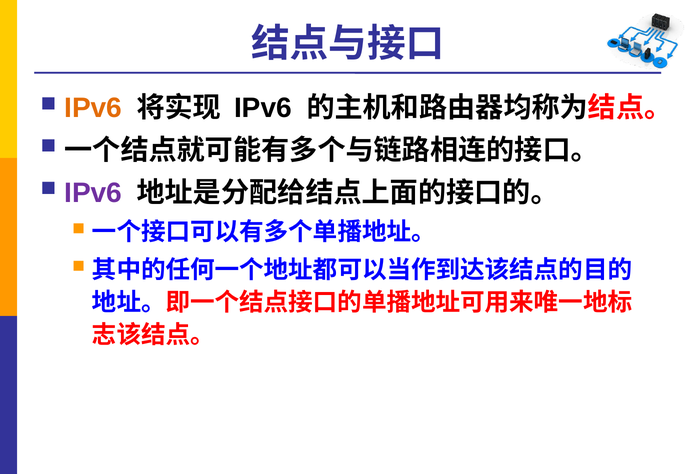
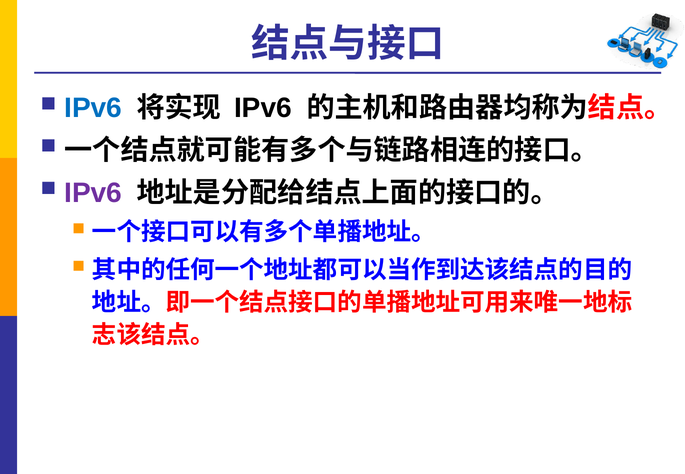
IPv6 at (93, 108) colour: orange -> blue
